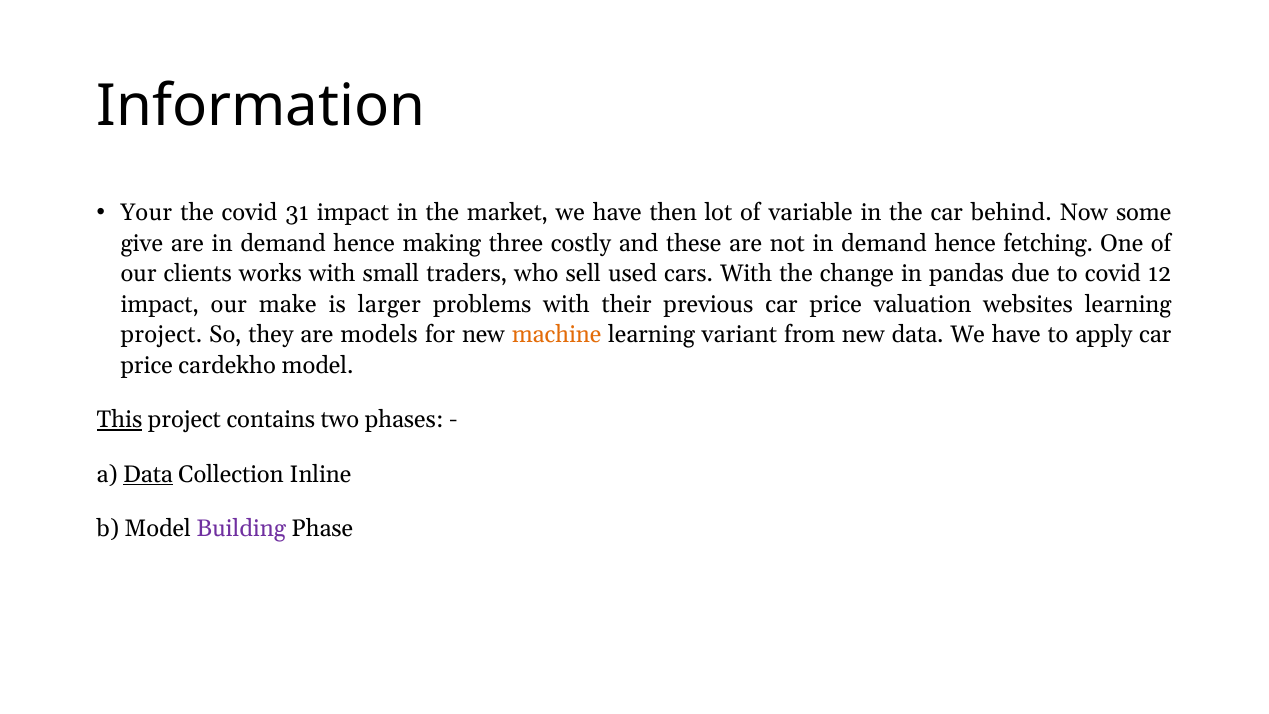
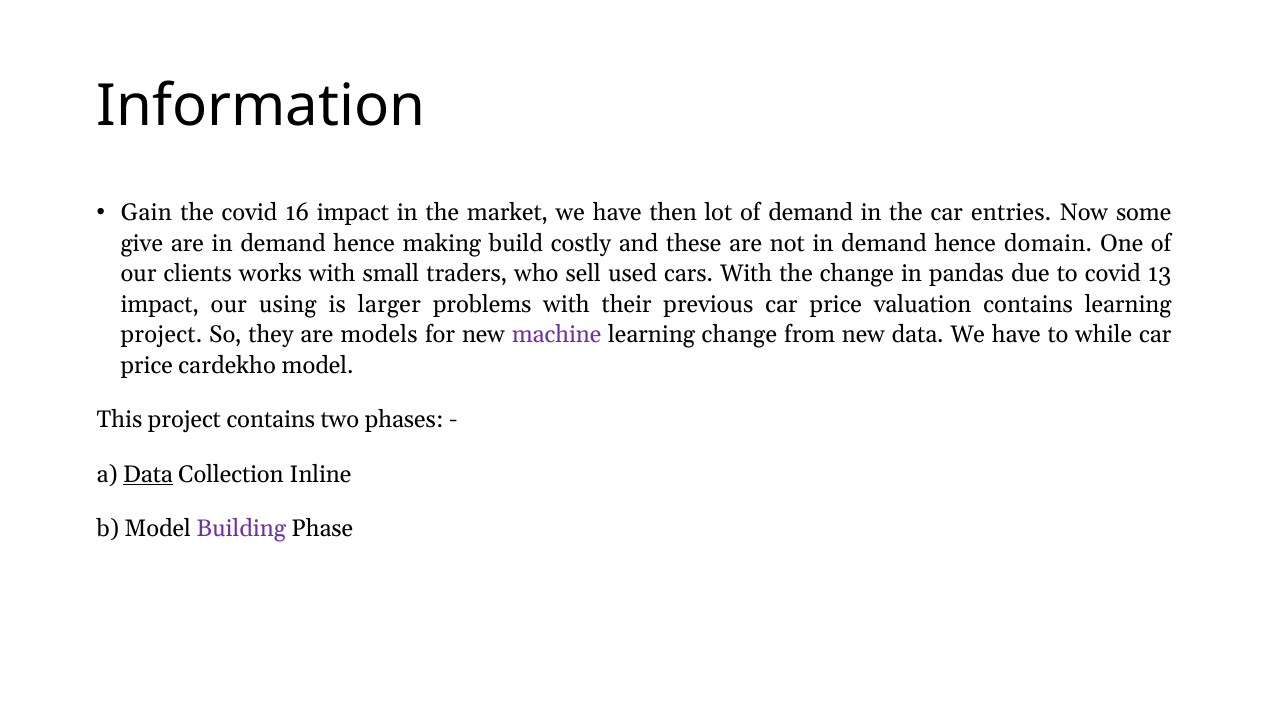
Your: Your -> Gain
31: 31 -> 16
of variable: variable -> demand
behind: behind -> entries
three: three -> build
fetching: fetching -> domain
12: 12 -> 13
make: make -> using
valuation websites: websites -> contains
machine colour: orange -> purple
learning variant: variant -> change
apply: apply -> while
This underline: present -> none
